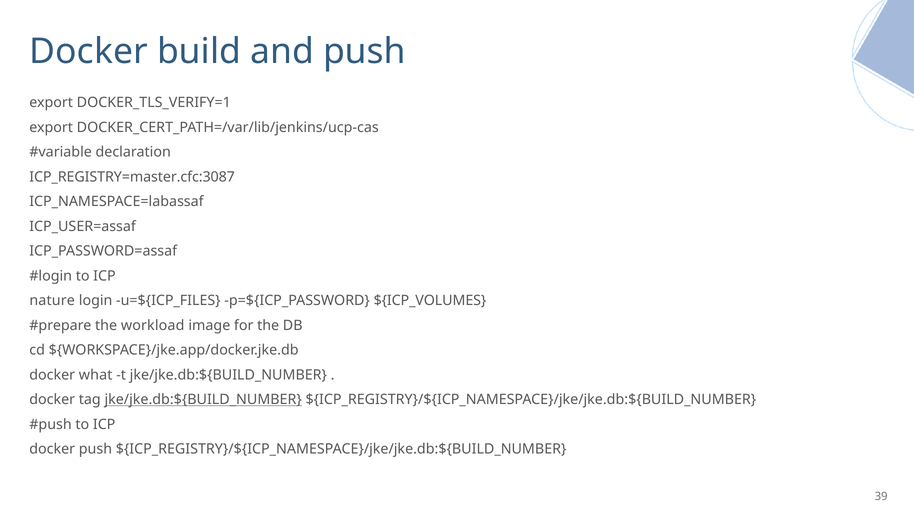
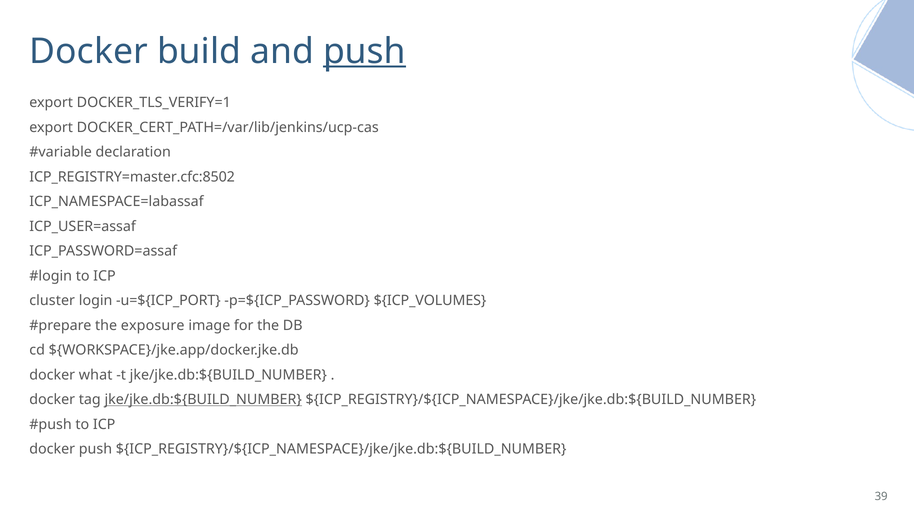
push at (365, 51) underline: none -> present
ICP_REGISTRY=master.cfc:3087: ICP_REGISTRY=master.cfc:3087 -> ICP_REGISTRY=master.cfc:8502
nature: nature -> cluster
u=${ICP_FILES: u=${ICP_FILES -> u=${ICP_PORT
workload: workload -> exposure
